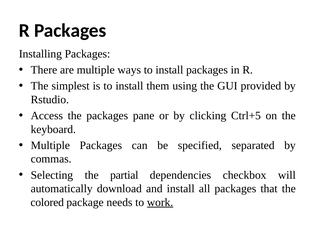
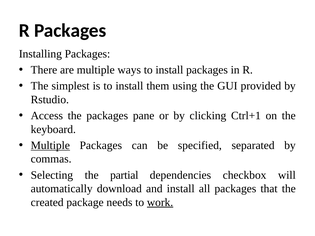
Ctrl+5: Ctrl+5 -> Ctrl+1
Multiple at (50, 145) underline: none -> present
colored: colored -> created
